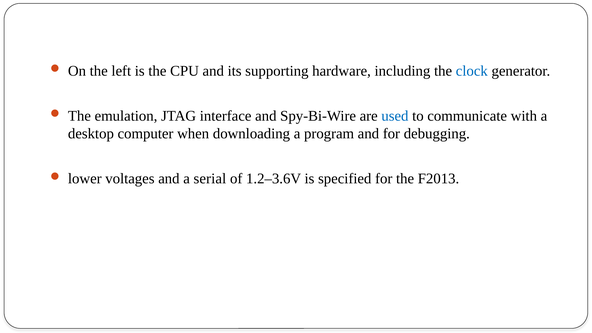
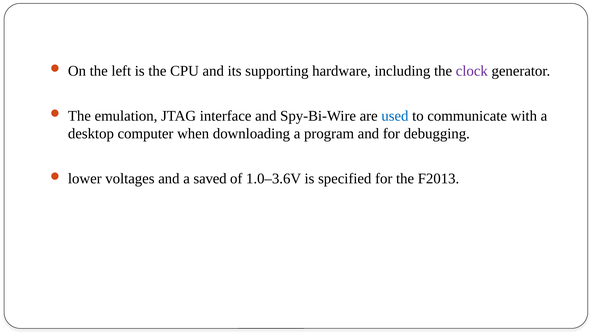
clock colour: blue -> purple
serial: serial -> saved
1.2–3.6V: 1.2–3.6V -> 1.0–3.6V
